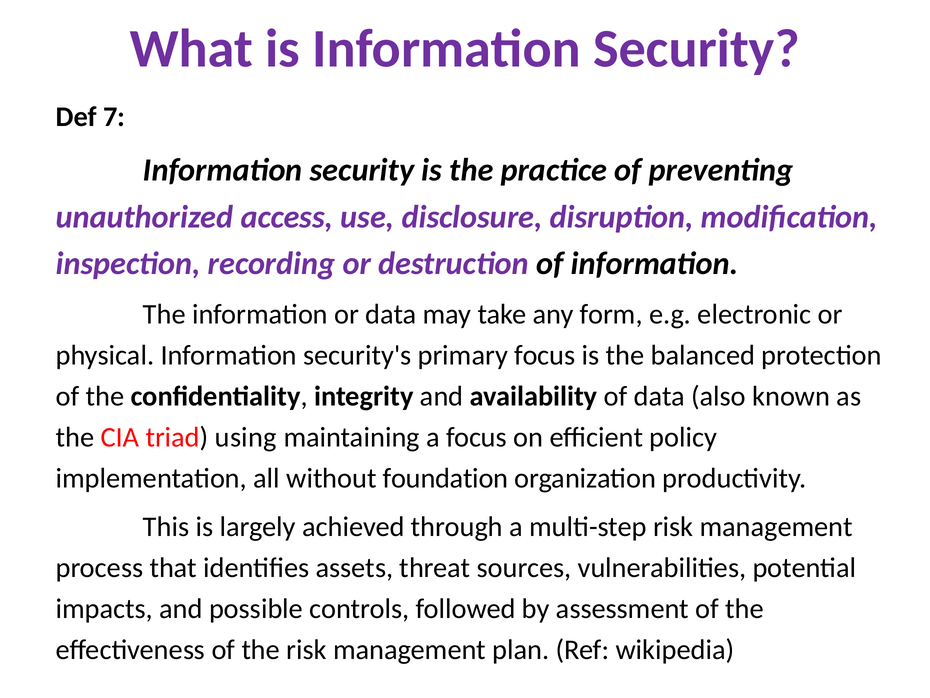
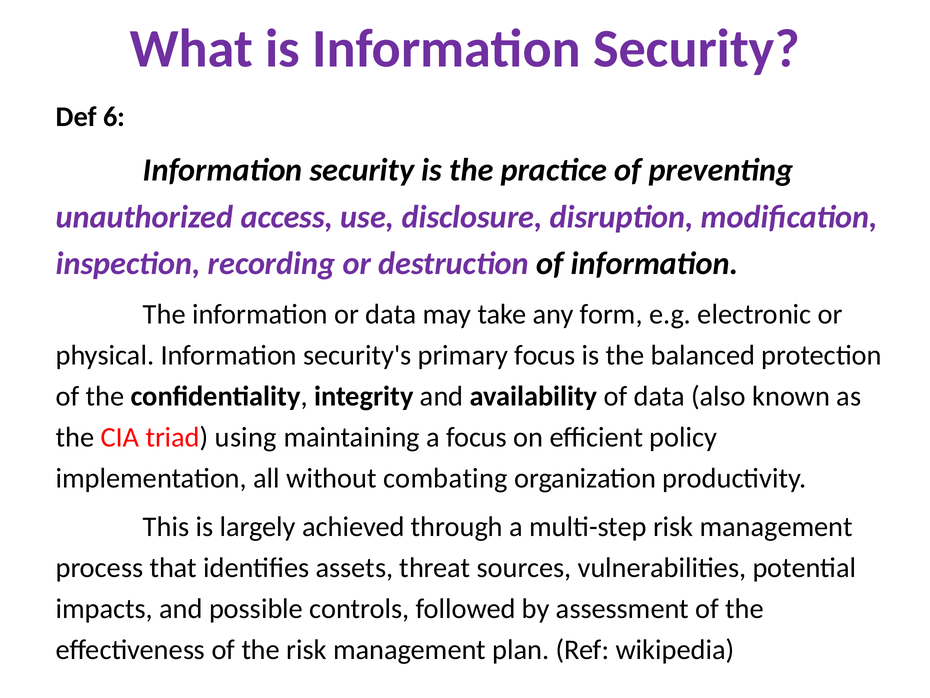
7: 7 -> 6
foundation: foundation -> combating
